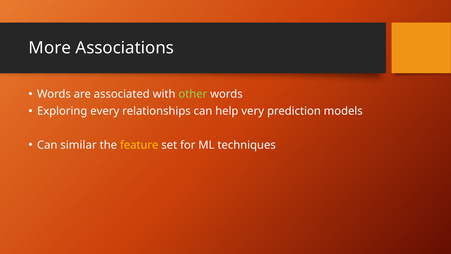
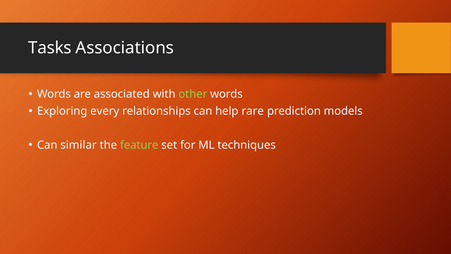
More: More -> Tasks
very: very -> rare
feature colour: yellow -> light green
